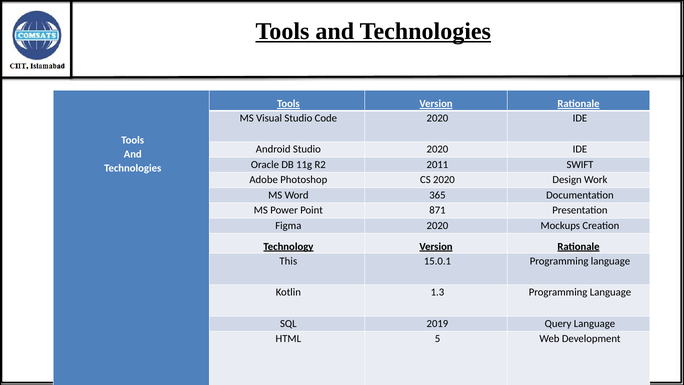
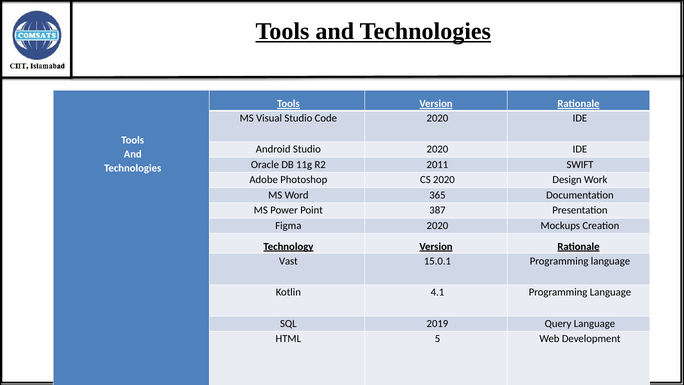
871: 871 -> 387
This: This -> Vast
1.3: 1.3 -> 4.1
